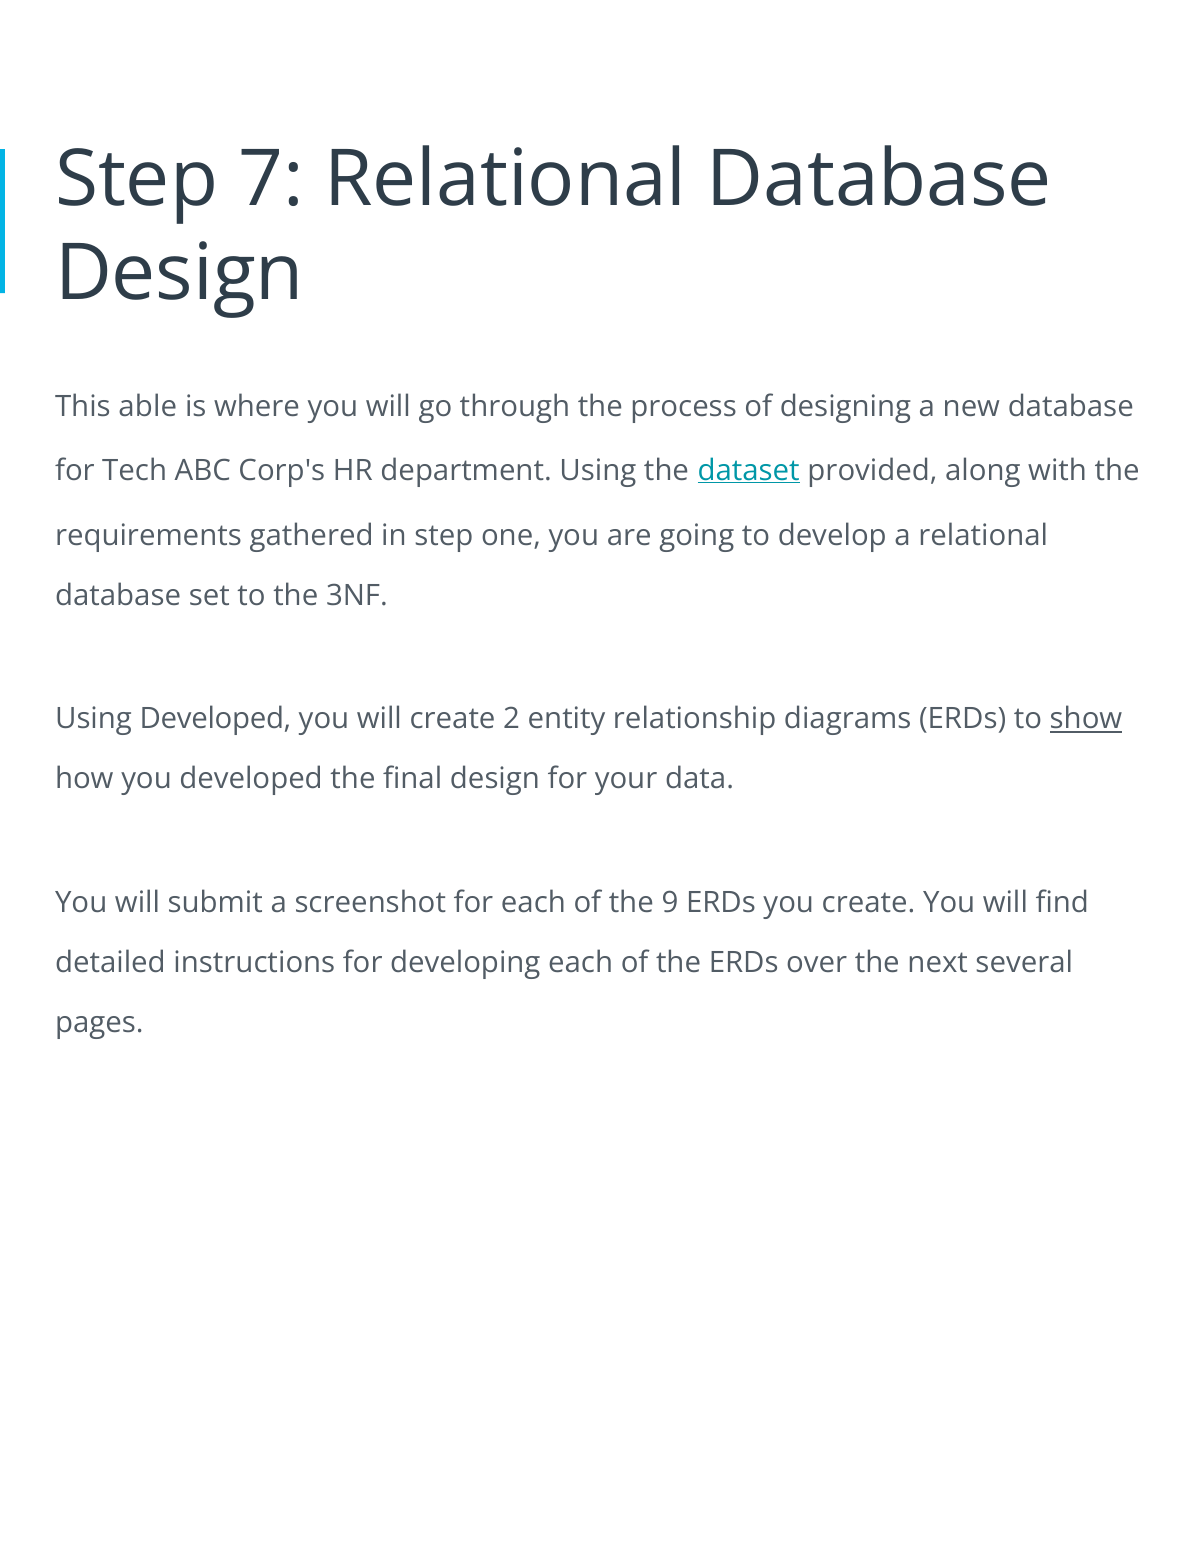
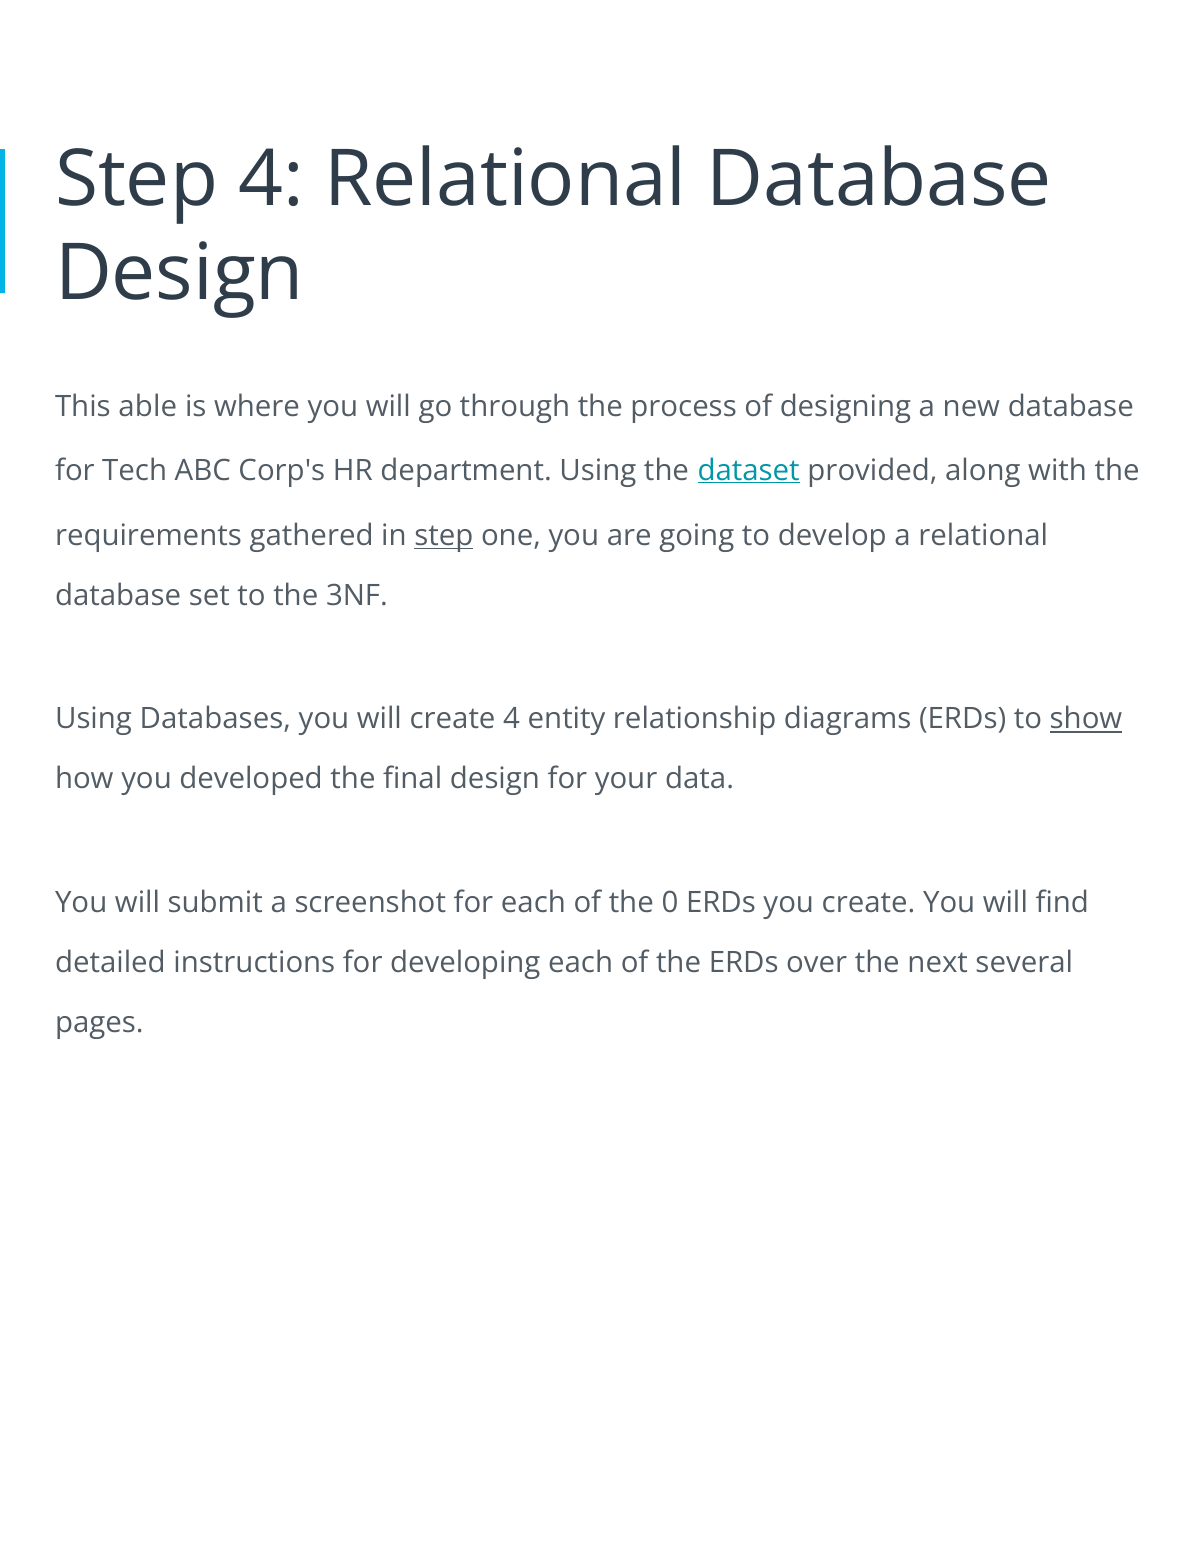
Step 7: 7 -> 4
step at (444, 536) underline: none -> present
Using Developed: Developed -> Databases
create 2: 2 -> 4
9: 9 -> 0
